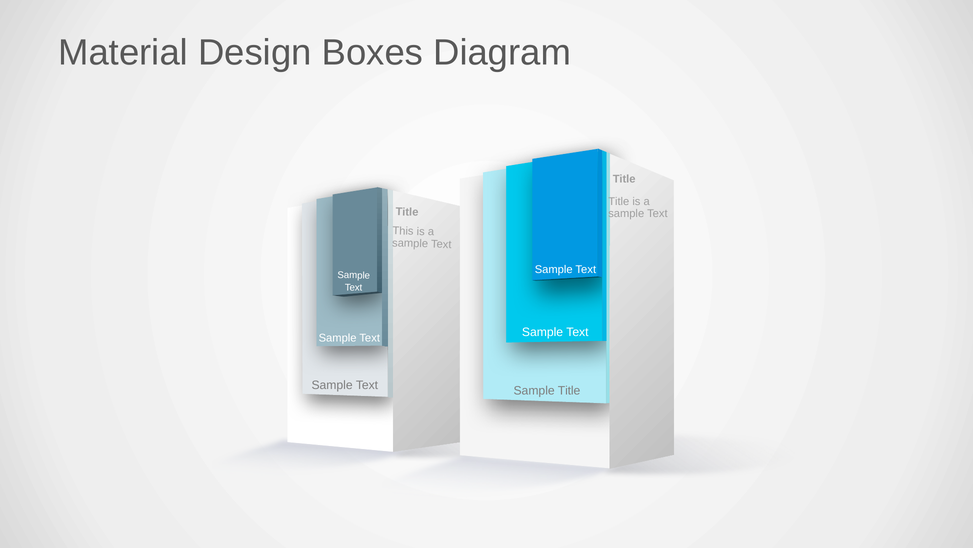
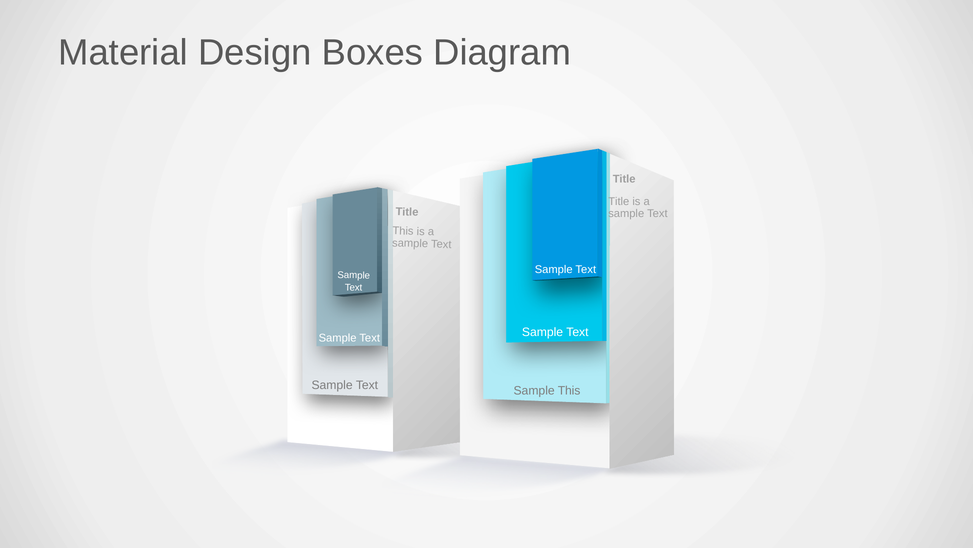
Sample Title: Title -> This
